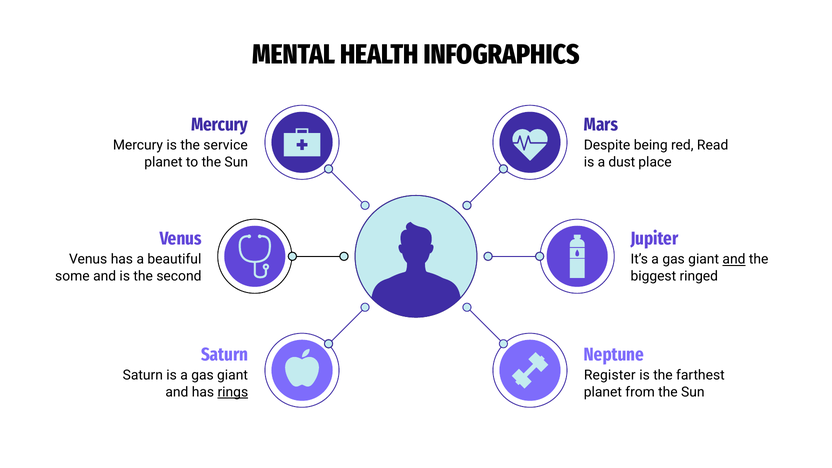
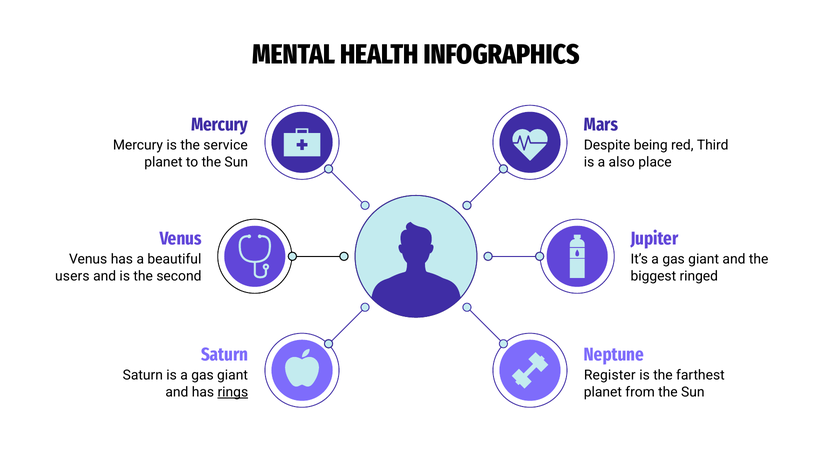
Read: Read -> Third
dust: dust -> also
and at (734, 259) underline: present -> none
some: some -> users
